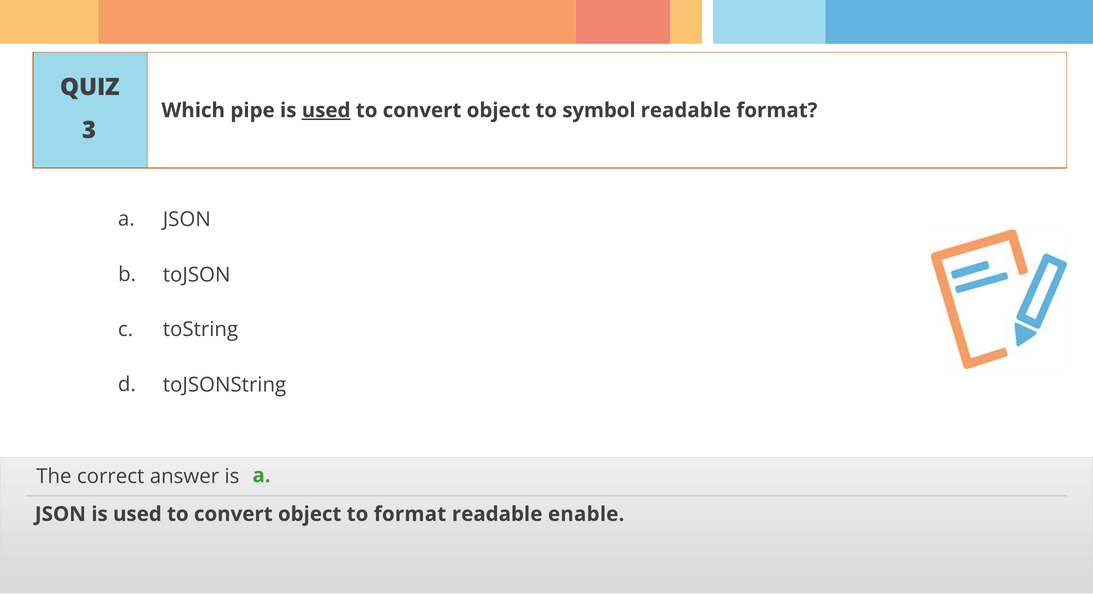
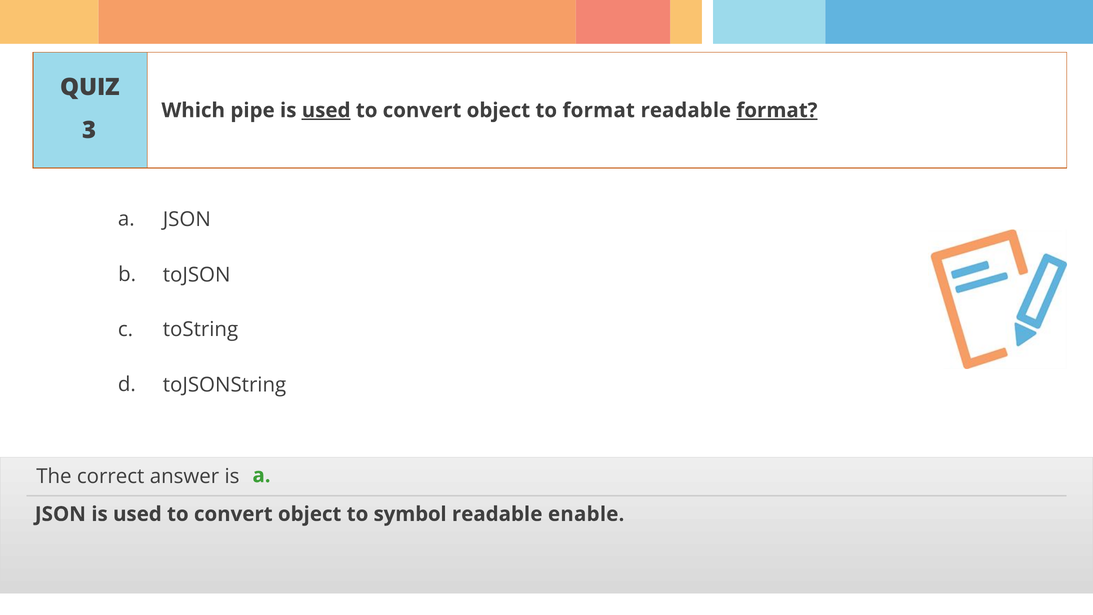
to symbol: symbol -> format
format at (777, 110) underline: none -> present
to format: format -> symbol
